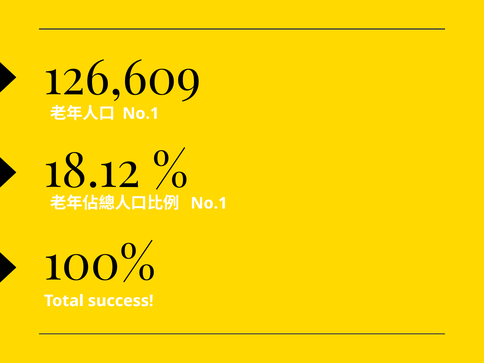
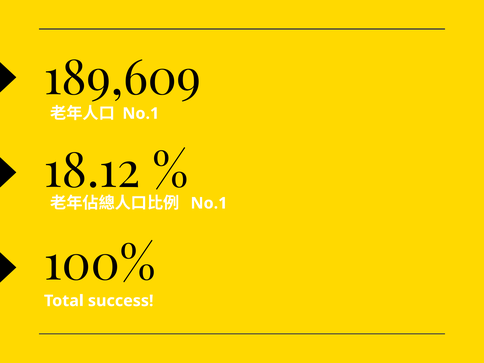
126,609: 126,609 -> 189,609
